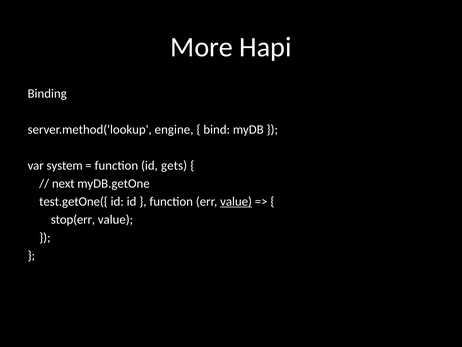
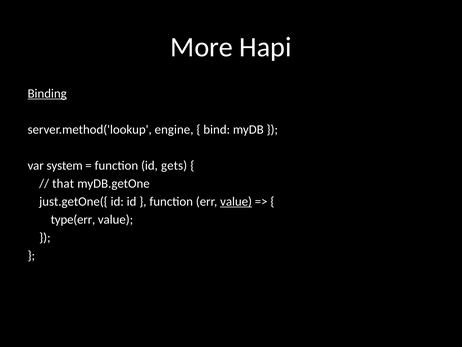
Binding underline: none -> present
next: next -> that
test.getOne({: test.getOne({ -> just.getOne({
stop(err: stop(err -> type(err
